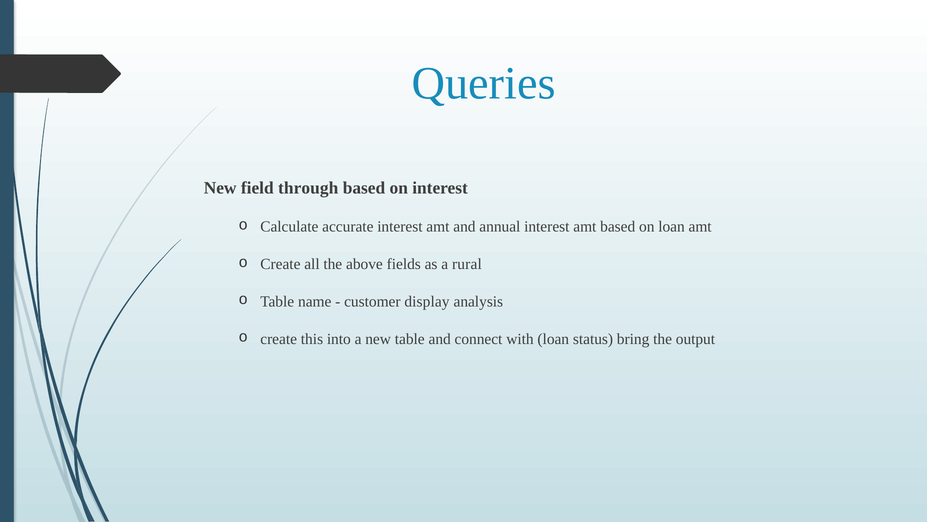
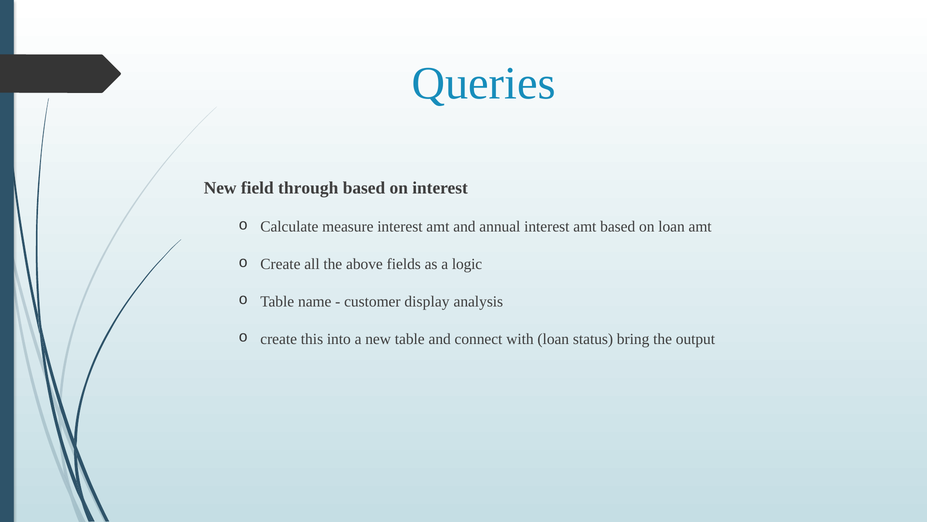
accurate: accurate -> measure
rural: rural -> logic
